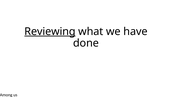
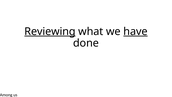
have underline: none -> present
